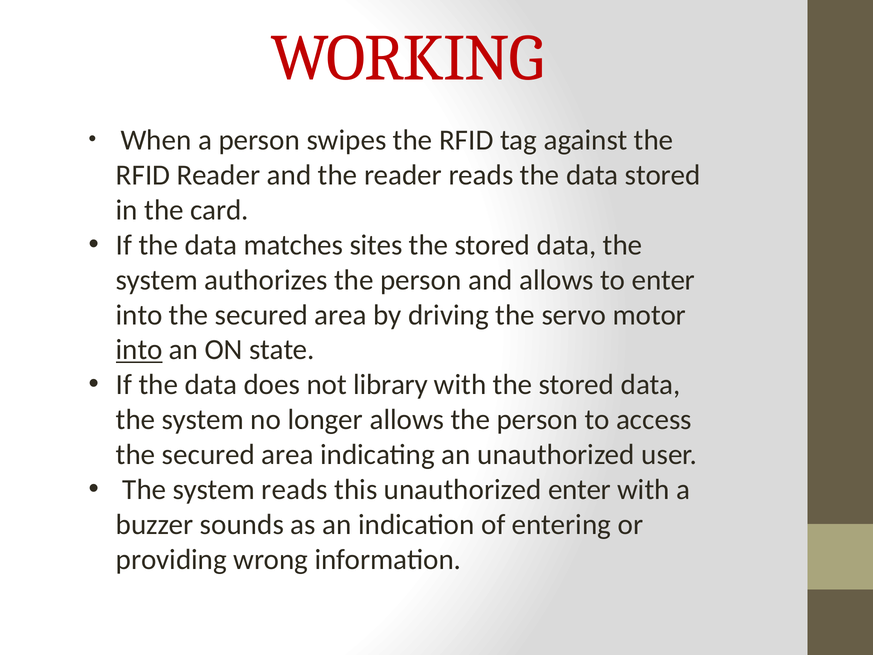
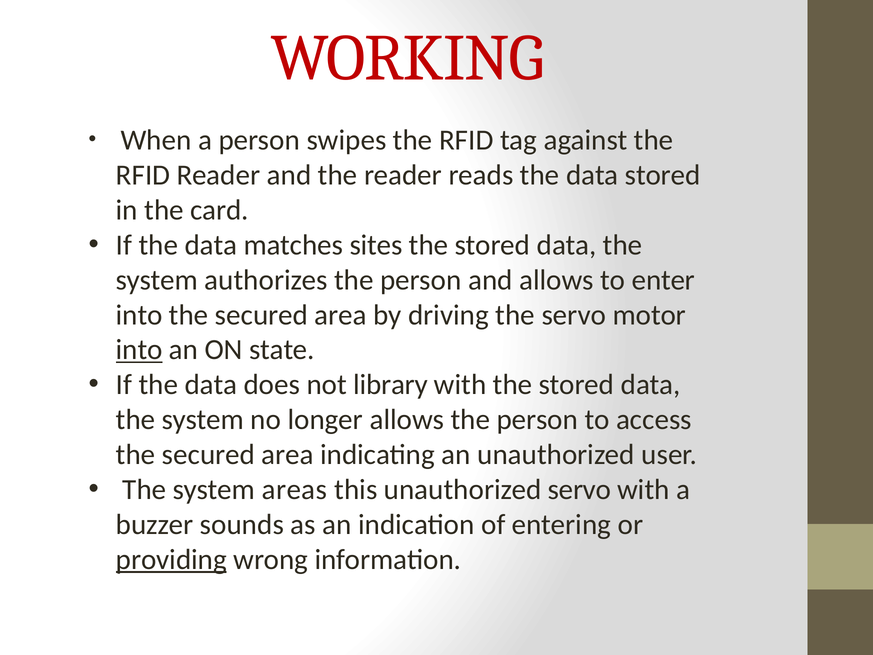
system reads: reads -> areas
unauthorized enter: enter -> servo
providing underline: none -> present
